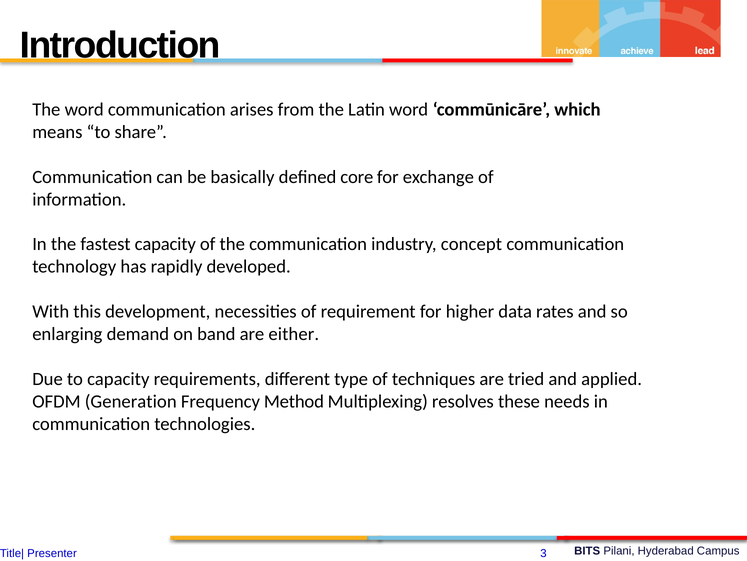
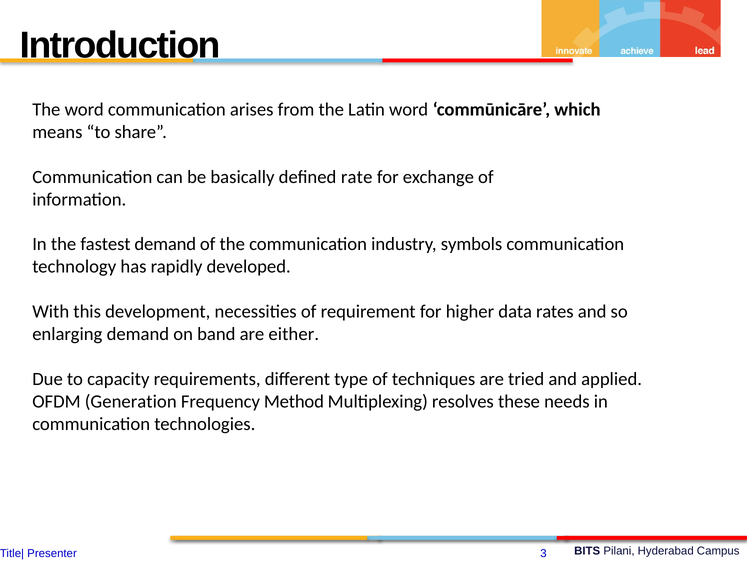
core: core -> rate
fastest capacity: capacity -> demand
concept: concept -> symbols
